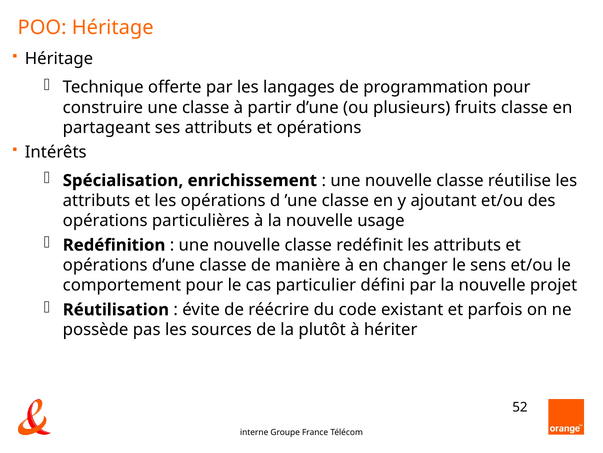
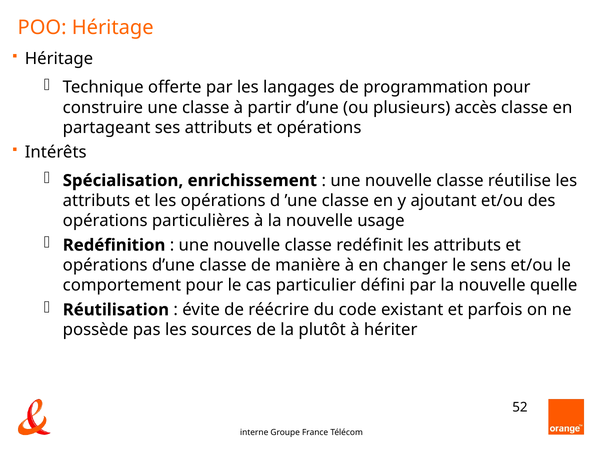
fruits: fruits -> accès
projet: projet -> quelle
